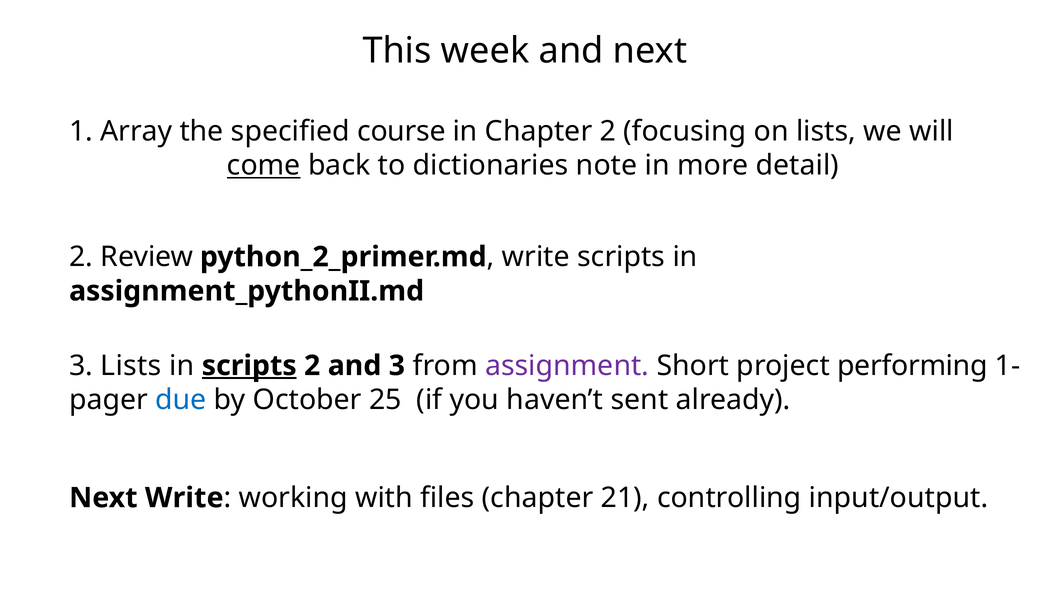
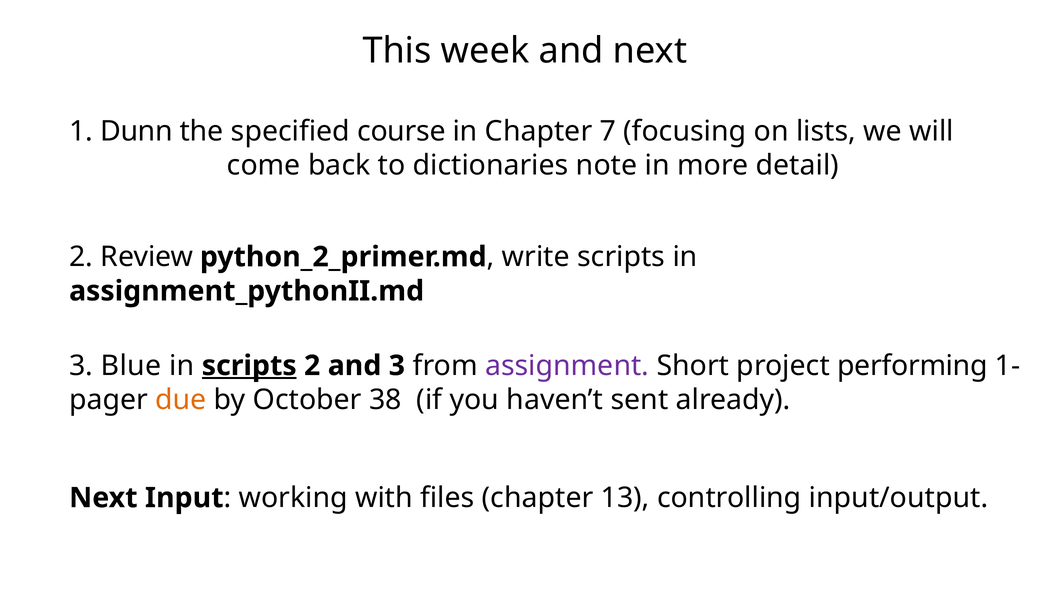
Array: Array -> Dunn
Chapter 2: 2 -> 7
come underline: present -> none
3 Lists: Lists -> Blue
due colour: blue -> orange
25: 25 -> 38
Next Write: Write -> Input
21: 21 -> 13
